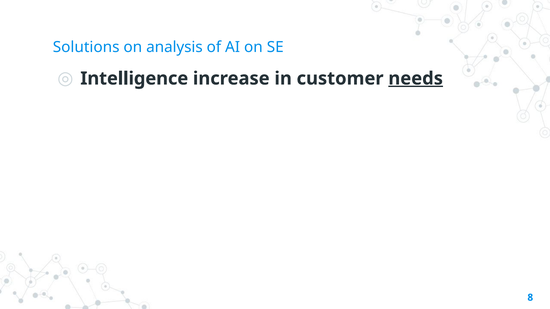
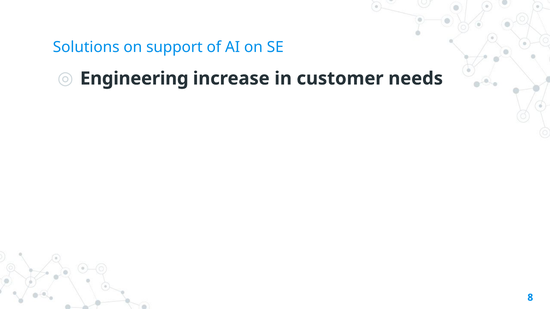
analysis: analysis -> support
Intelligence: Intelligence -> Engineering
needs underline: present -> none
